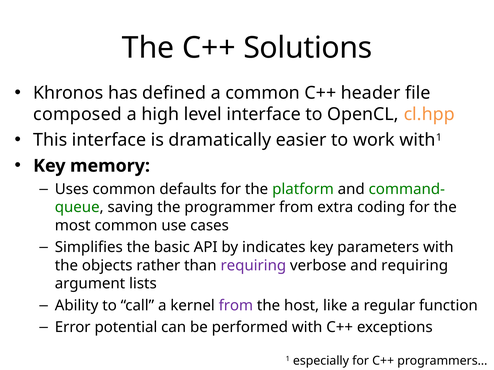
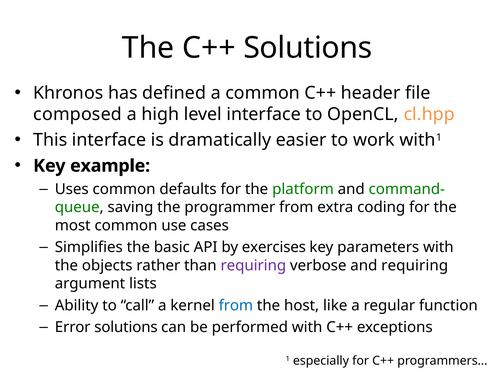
memory: memory -> example
indicates: indicates -> exercises
from at (236, 306) colour: purple -> blue
Error potential: potential -> solutions
